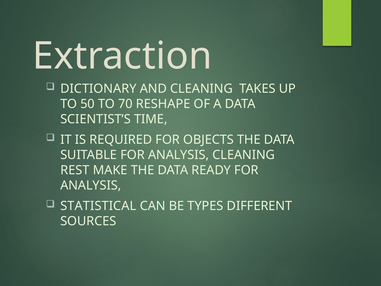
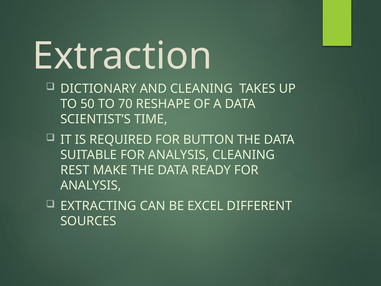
OBJECTS: OBJECTS -> BUTTON
STATISTICAL: STATISTICAL -> EXTRACTING
TYPES: TYPES -> EXCEL
